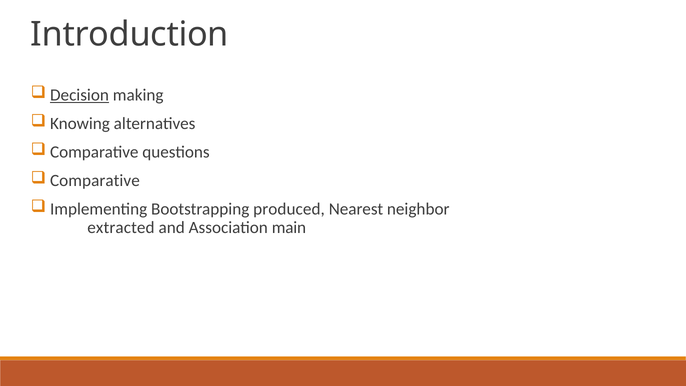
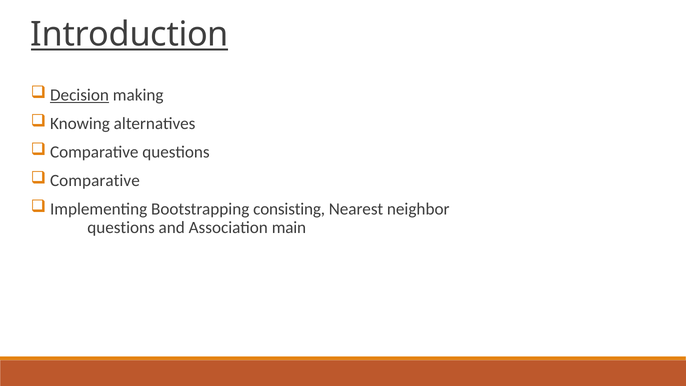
Introduction underline: none -> present
produced: produced -> consisting
extracted at (121, 228): extracted -> questions
